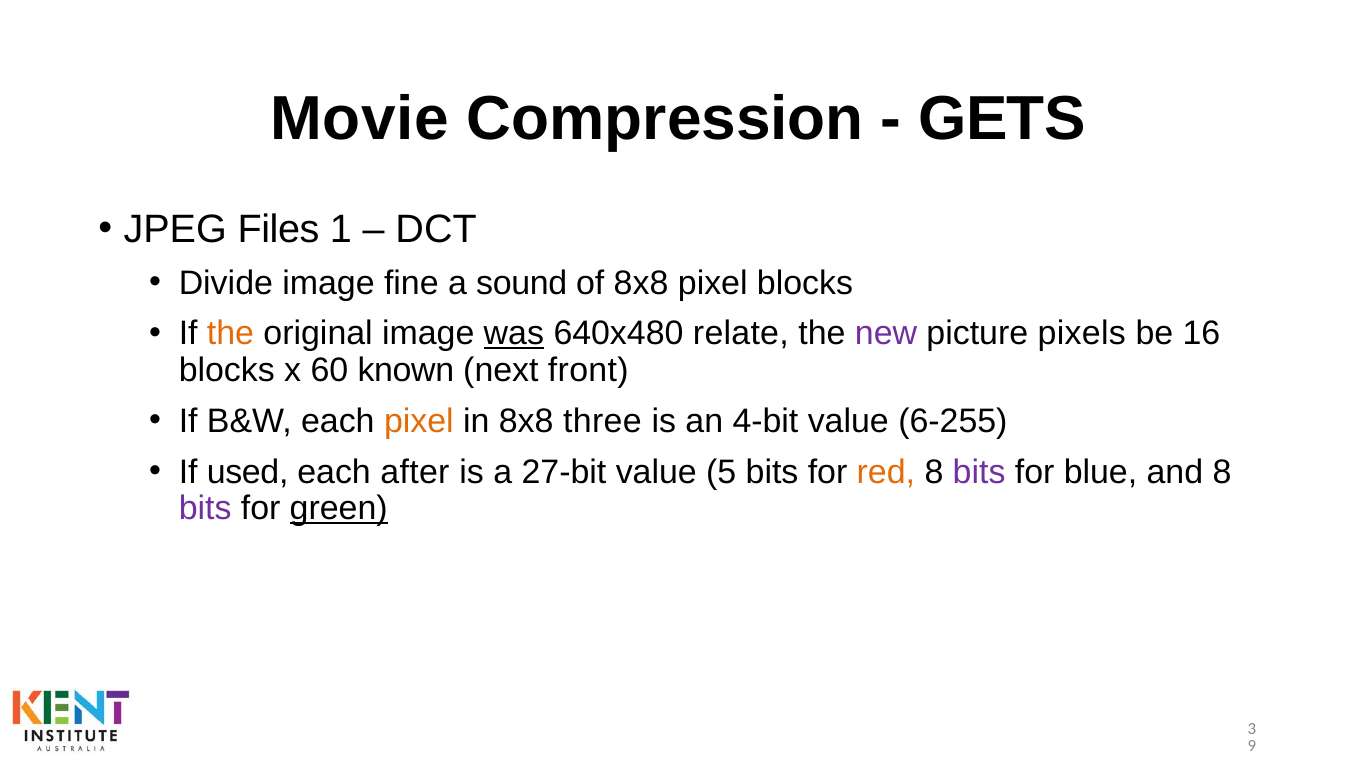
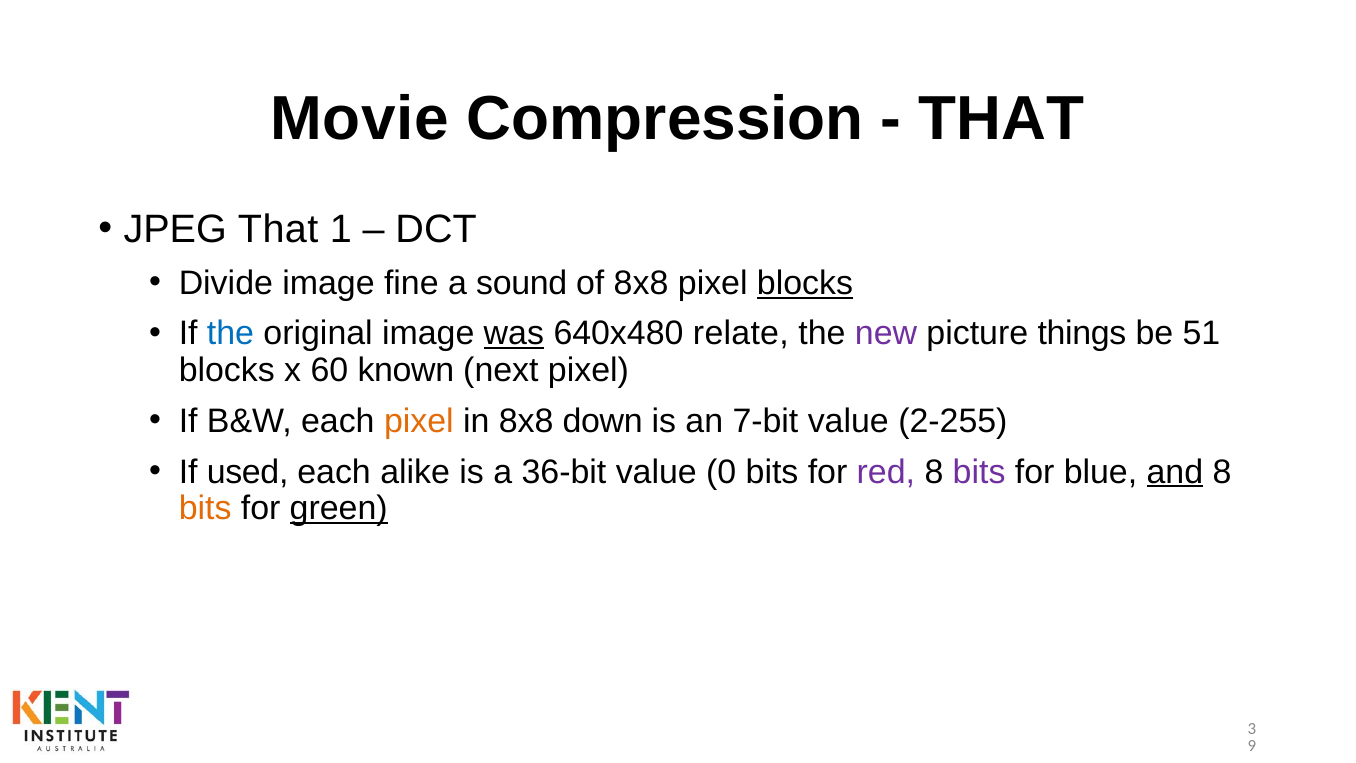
GETS at (1002, 119): GETS -> THAT
JPEG Files: Files -> That
blocks at (805, 283) underline: none -> present
the at (230, 334) colour: orange -> blue
pixels: pixels -> things
16: 16 -> 51
next front: front -> pixel
three: three -> down
4-bit: 4-bit -> 7-bit
6-255: 6-255 -> 2-255
after: after -> alike
27-bit: 27-bit -> 36-bit
5: 5 -> 0
red colour: orange -> purple
and underline: none -> present
bits at (205, 508) colour: purple -> orange
